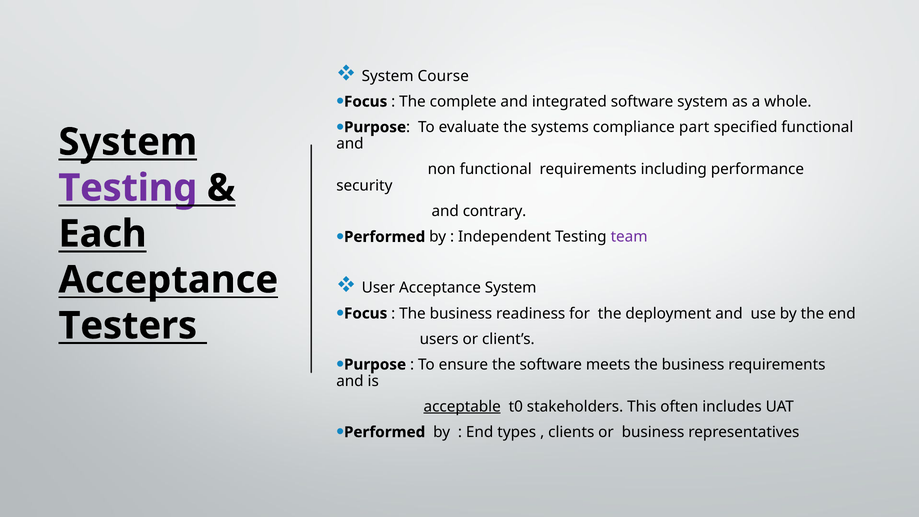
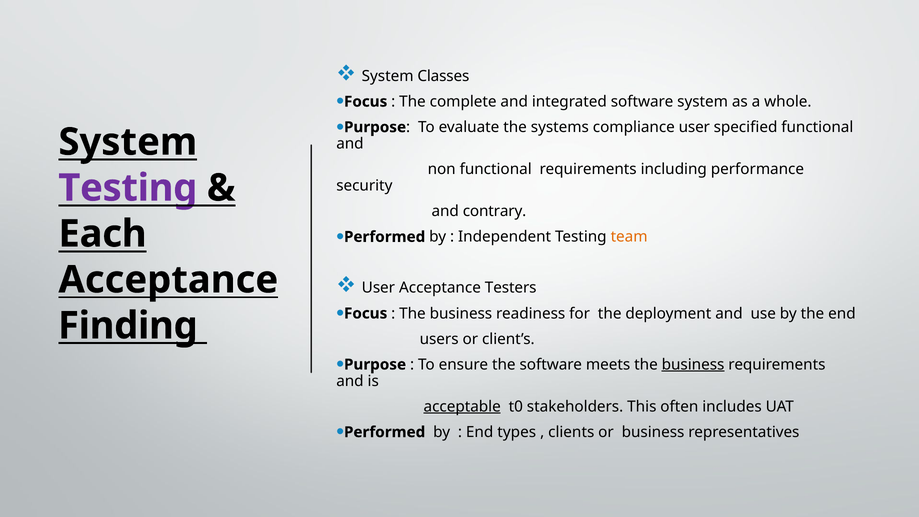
Course: Course -> Classes
compliance part: part -> user
team colour: purple -> orange
Acceptance System: System -> Testers
Testers: Testers -> Finding
business at (693, 364) underline: none -> present
